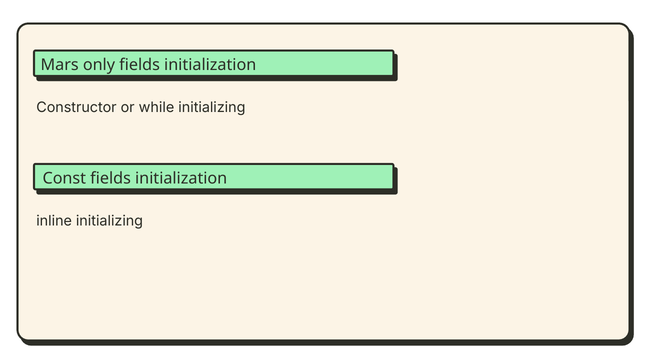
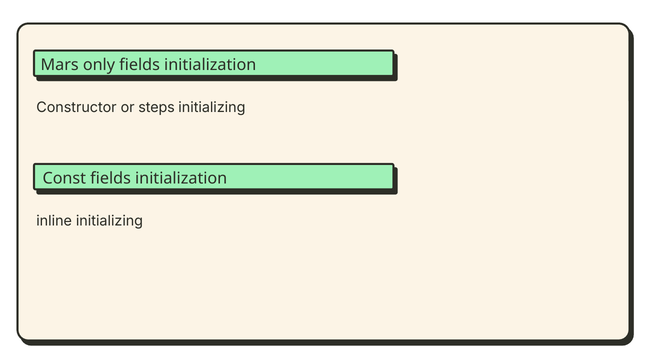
while: while -> steps
